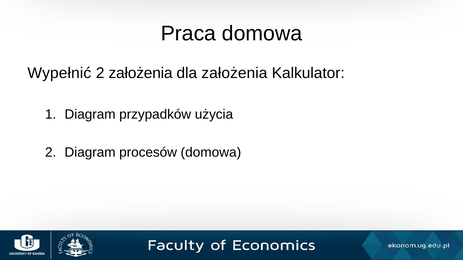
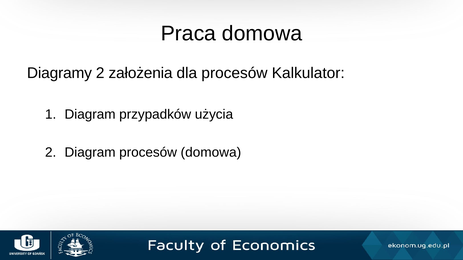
Wypełnić: Wypełnić -> Diagramy
dla założenia: założenia -> procesów
